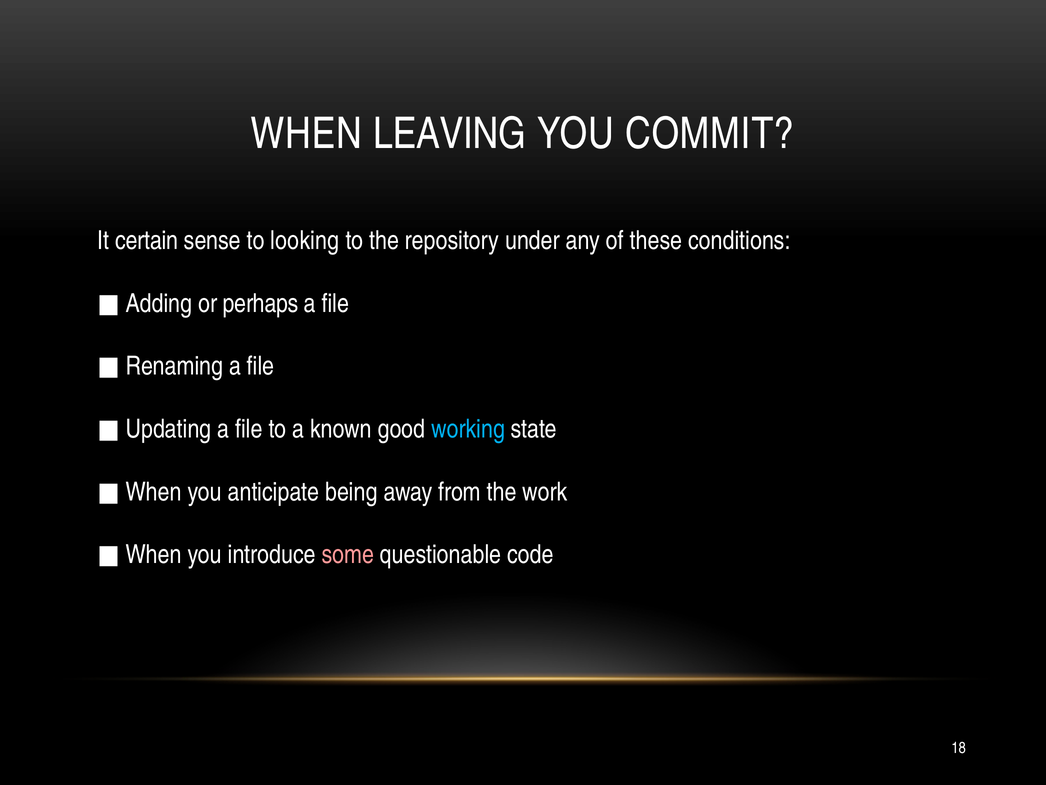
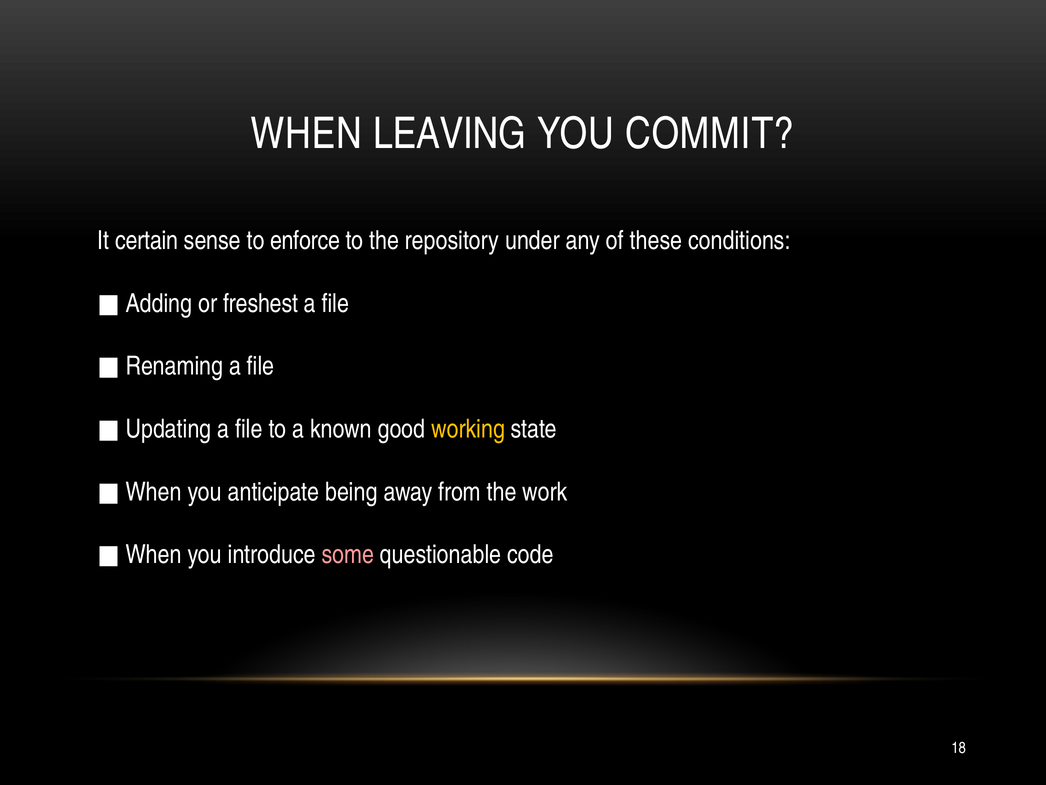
looking: looking -> enforce
perhaps: perhaps -> freshest
working colour: light blue -> yellow
